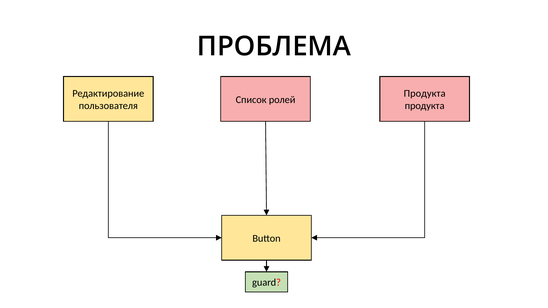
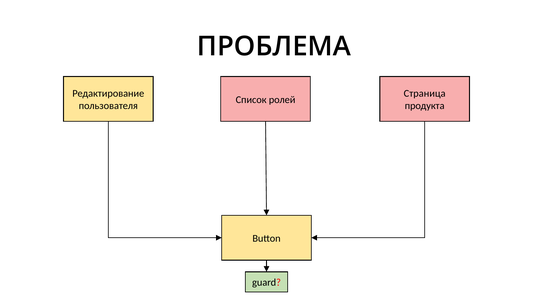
Продукта at (425, 94): Продукта -> Страница
